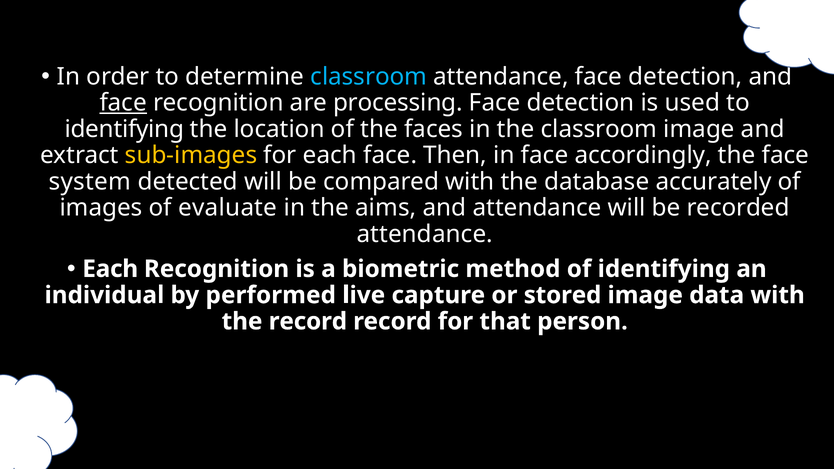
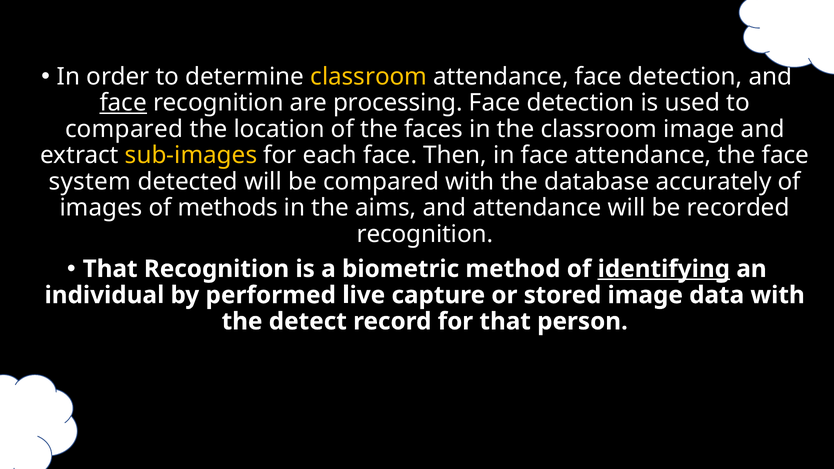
classroom at (369, 77) colour: light blue -> yellow
identifying at (124, 129): identifying -> compared
face accordingly: accordingly -> attendance
evaluate: evaluate -> methods
attendance at (425, 234): attendance -> recognition
Each at (110, 269): Each -> That
identifying at (664, 269) underline: none -> present
the record: record -> detect
